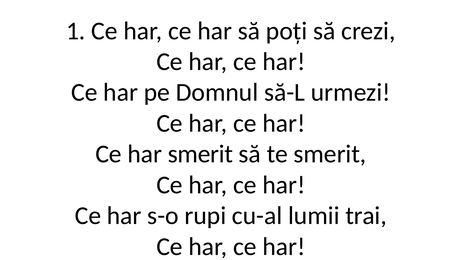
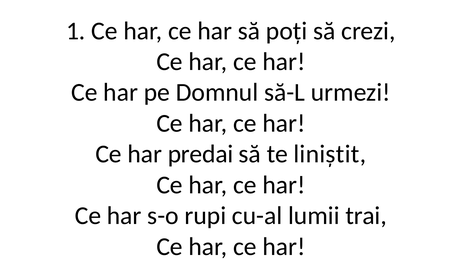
har smerit: smerit -> predai
te smerit: smerit -> liniștit
